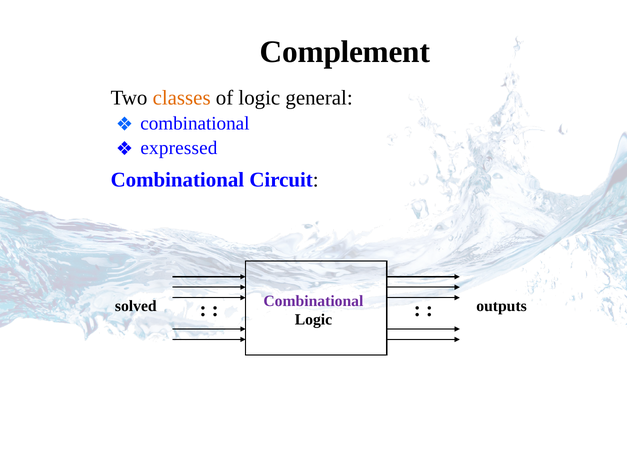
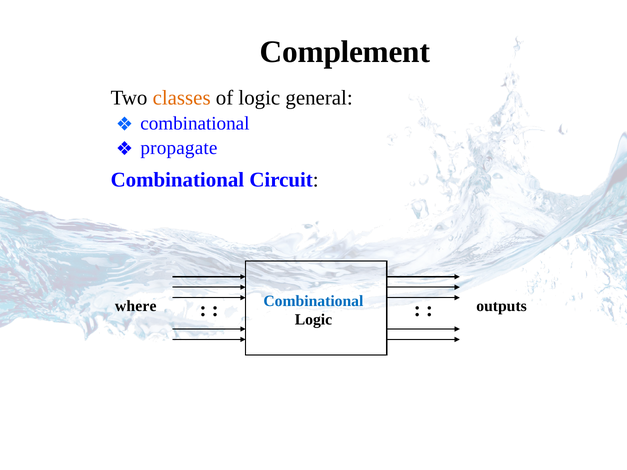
expressed: expressed -> propagate
Combinational at (313, 301) colour: purple -> blue
solved: solved -> where
